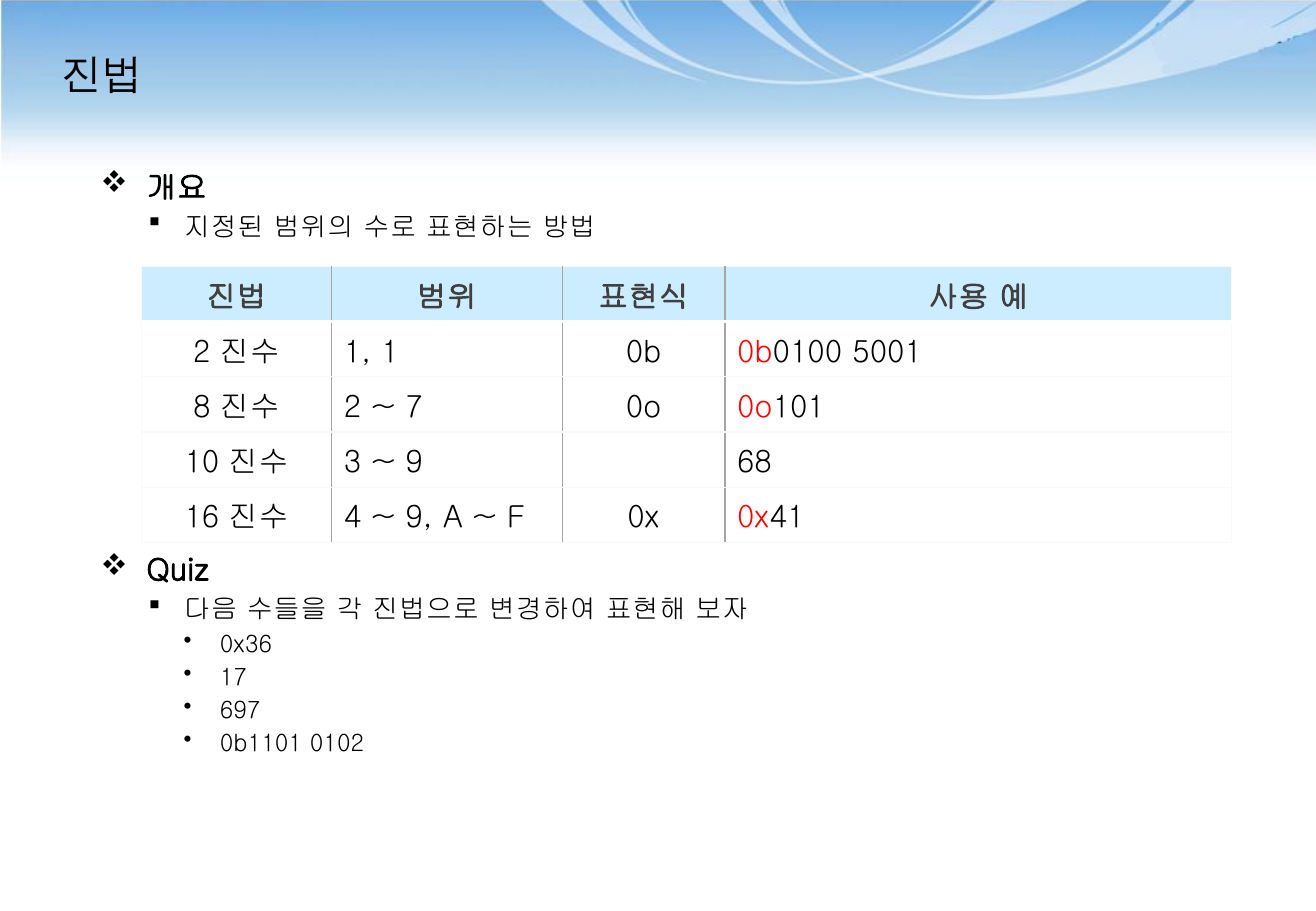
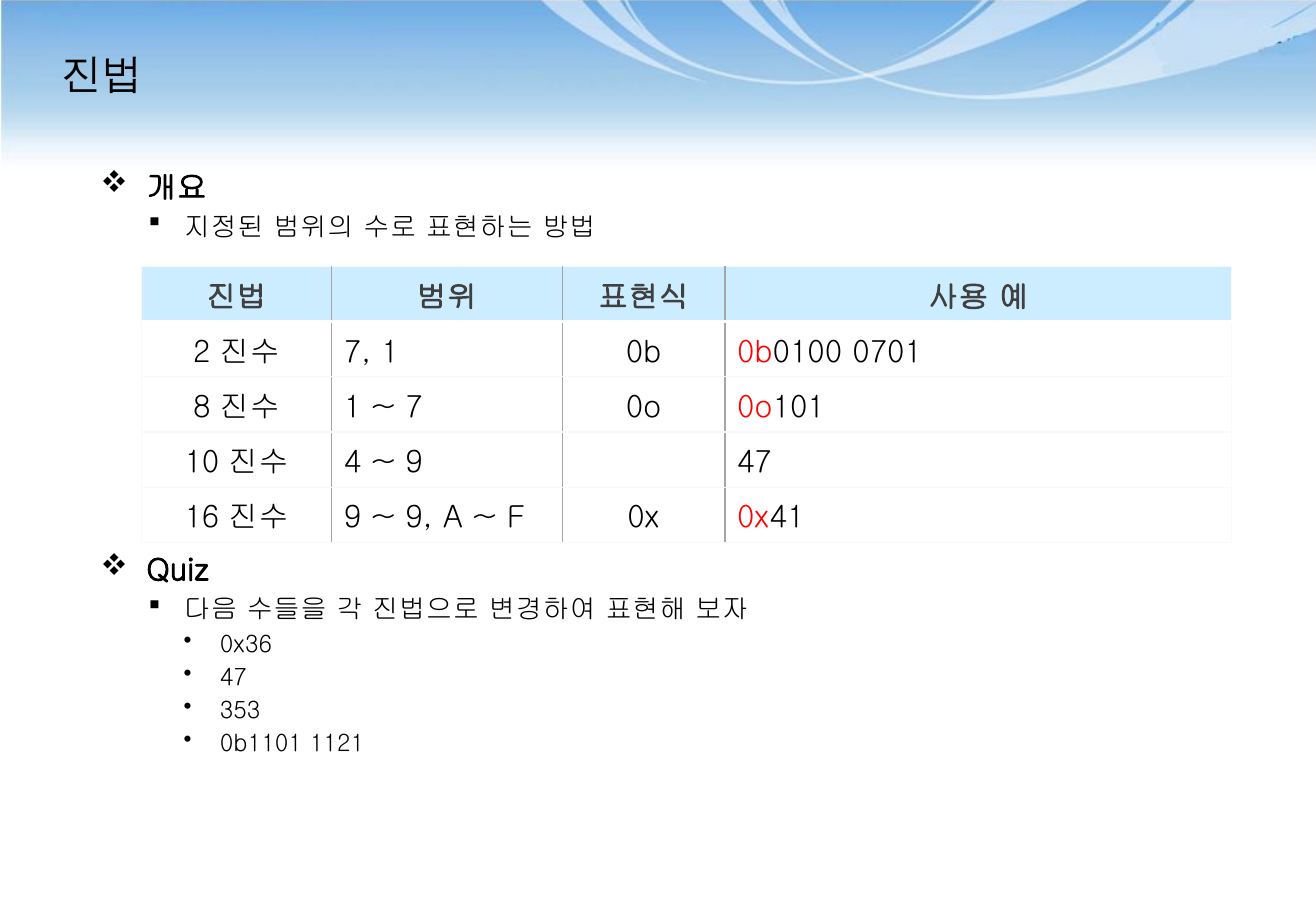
1 at (358, 352): 1 -> 7
5001: 5001 -> 0701
2 at (353, 407): 2 -> 1
3: 3 -> 4
9 68: 68 -> 47
4 at (353, 518): 4 -> 9
17 at (233, 678): 17 -> 47
697: 697 -> 353
0102: 0102 -> 1121
